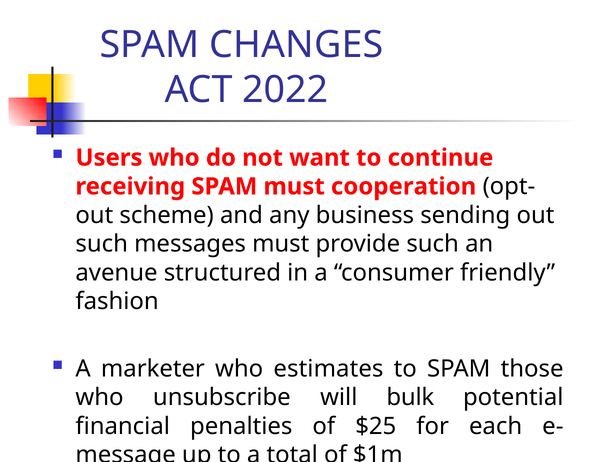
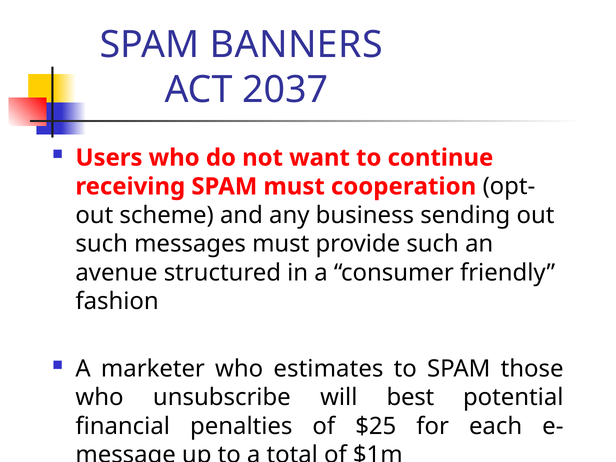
CHANGES: CHANGES -> BANNERS
2022: 2022 -> 2037
bulk: bulk -> best
